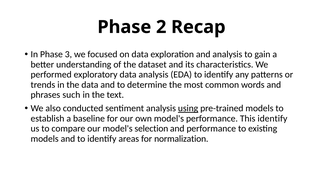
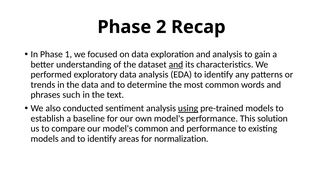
3: 3 -> 1
and at (176, 65) underline: none -> present
This identify: identify -> solution
model's selection: selection -> common
